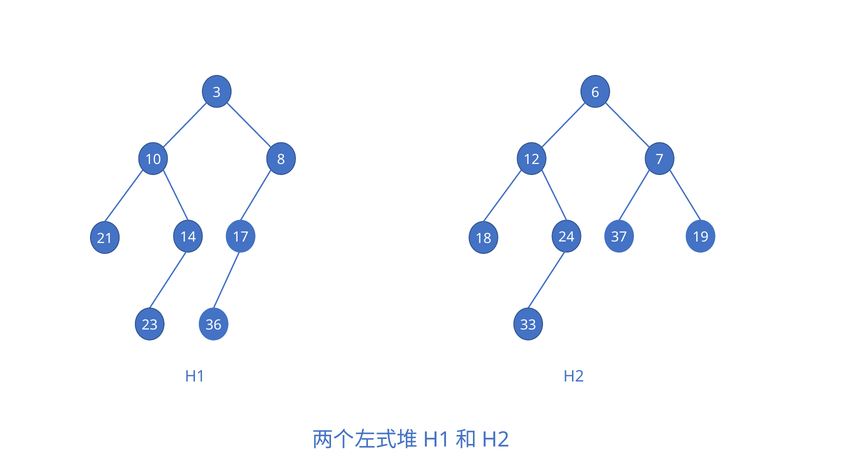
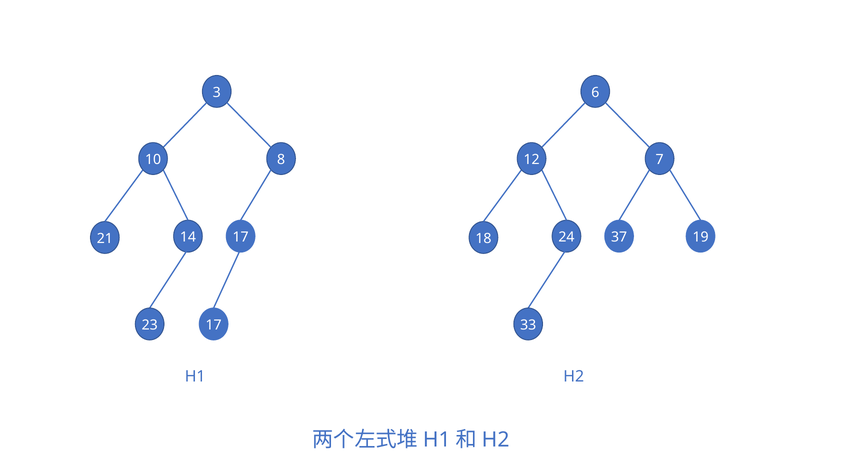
23 36: 36 -> 17
